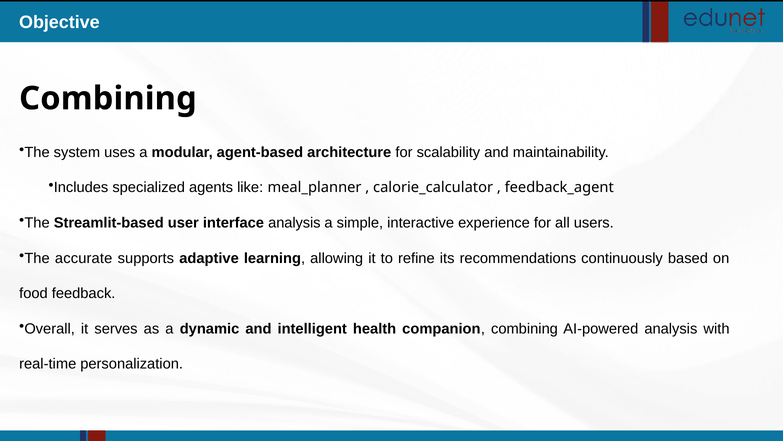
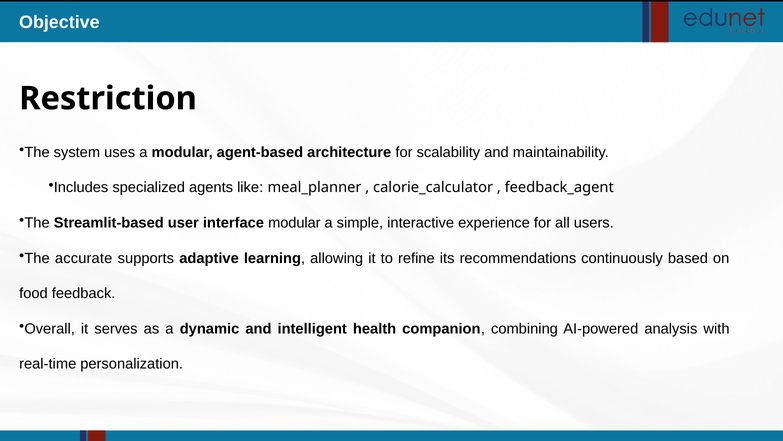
Combining at (108, 98): Combining -> Restriction
interface analysis: analysis -> modular
